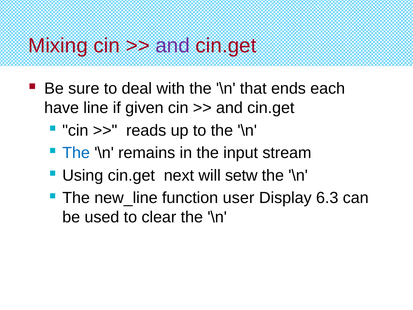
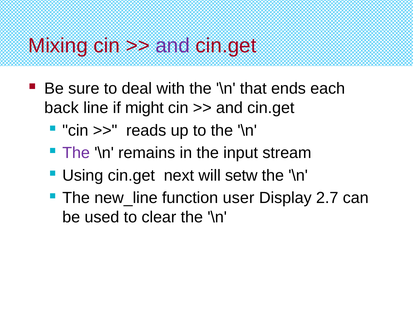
have: have -> back
given: given -> might
The at (76, 153) colour: blue -> purple
6.3: 6.3 -> 2.7
